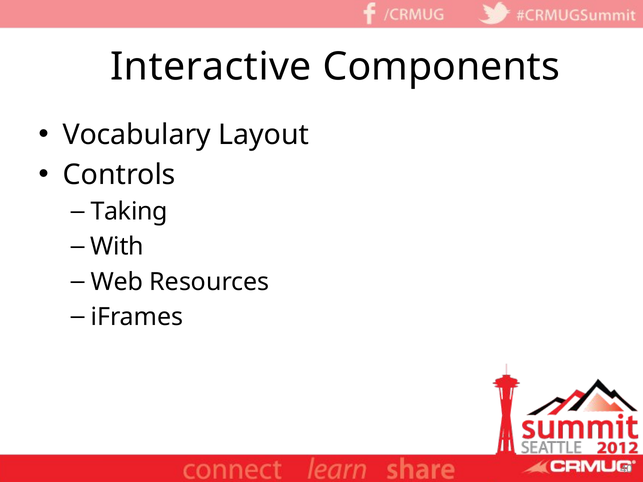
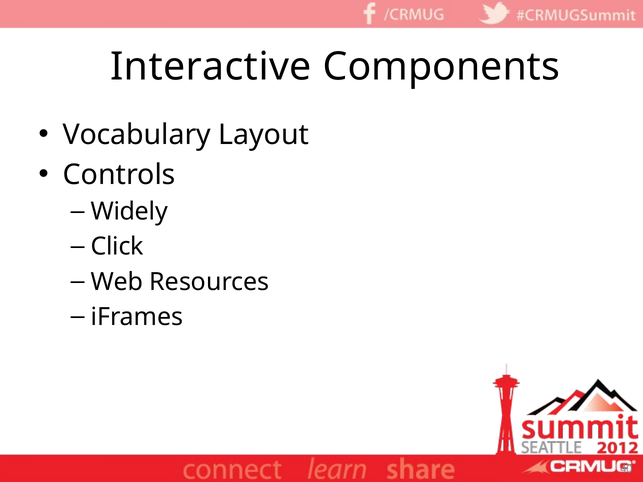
Taking: Taking -> Widely
With: With -> Click
